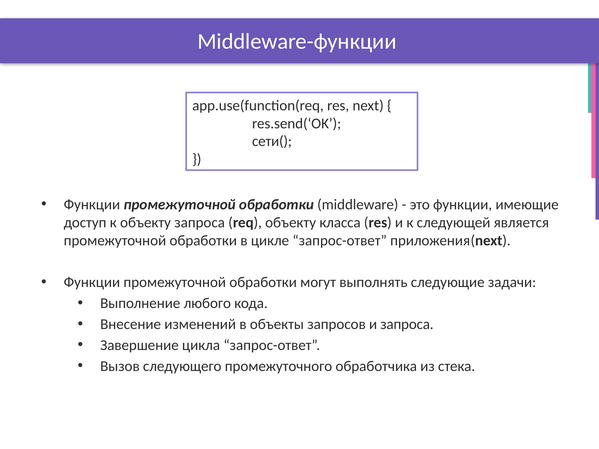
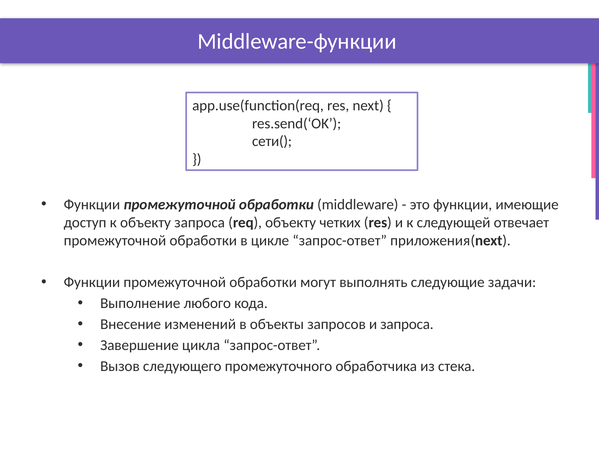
класса: класса -> четких
является: является -> отвечает
